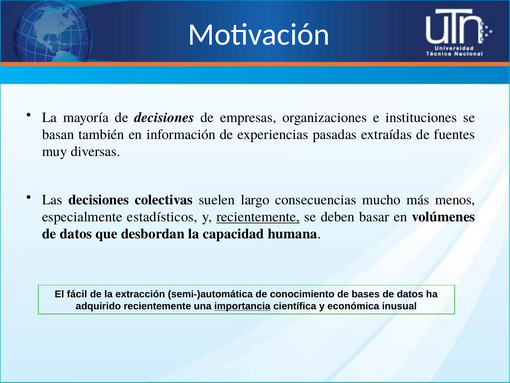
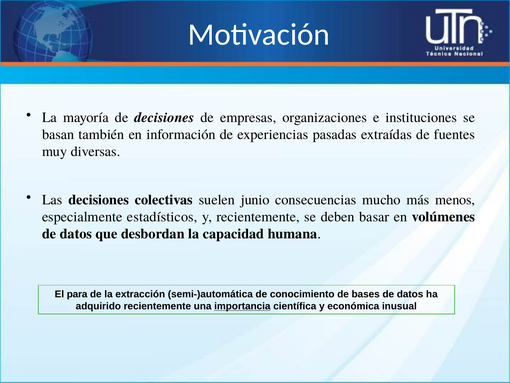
largo: largo -> junio
recientemente at (258, 217) underline: present -> none
fácil: fácil -> para
